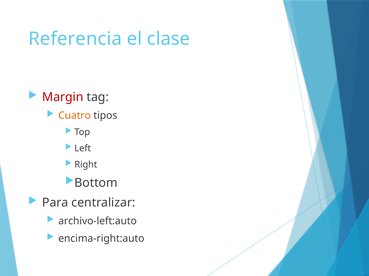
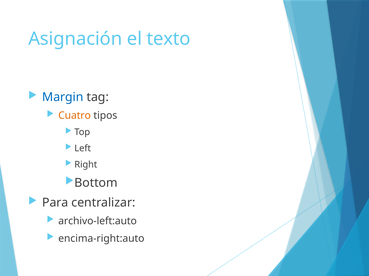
Referencia: Referencia -> Asignación
clase: clase -> texto
Margin colour: red -> blue
